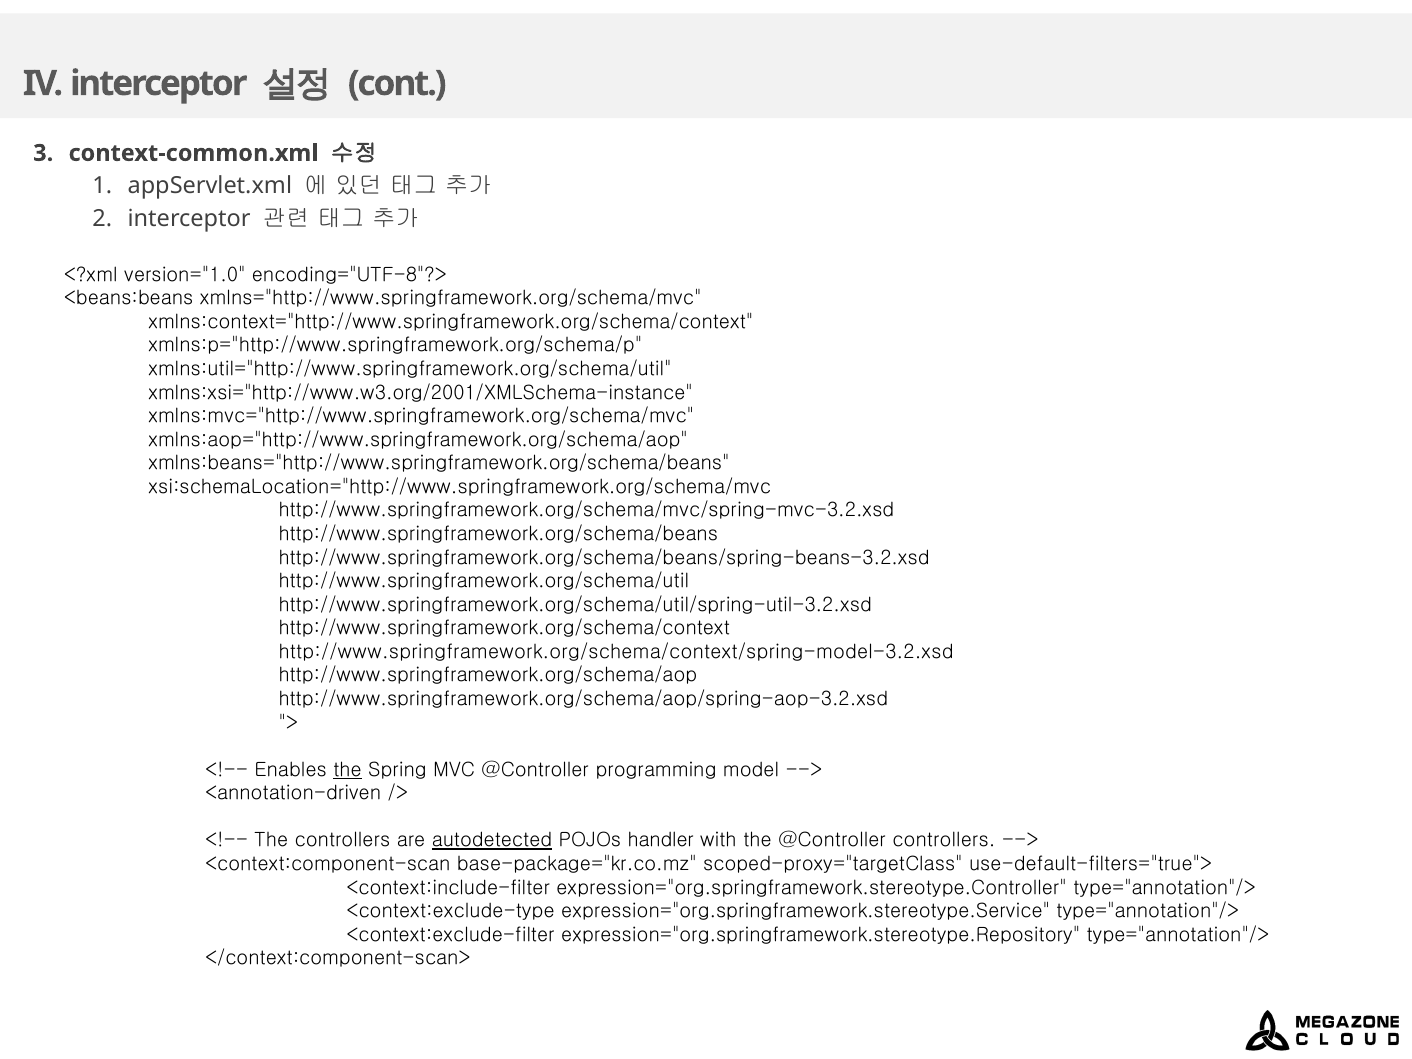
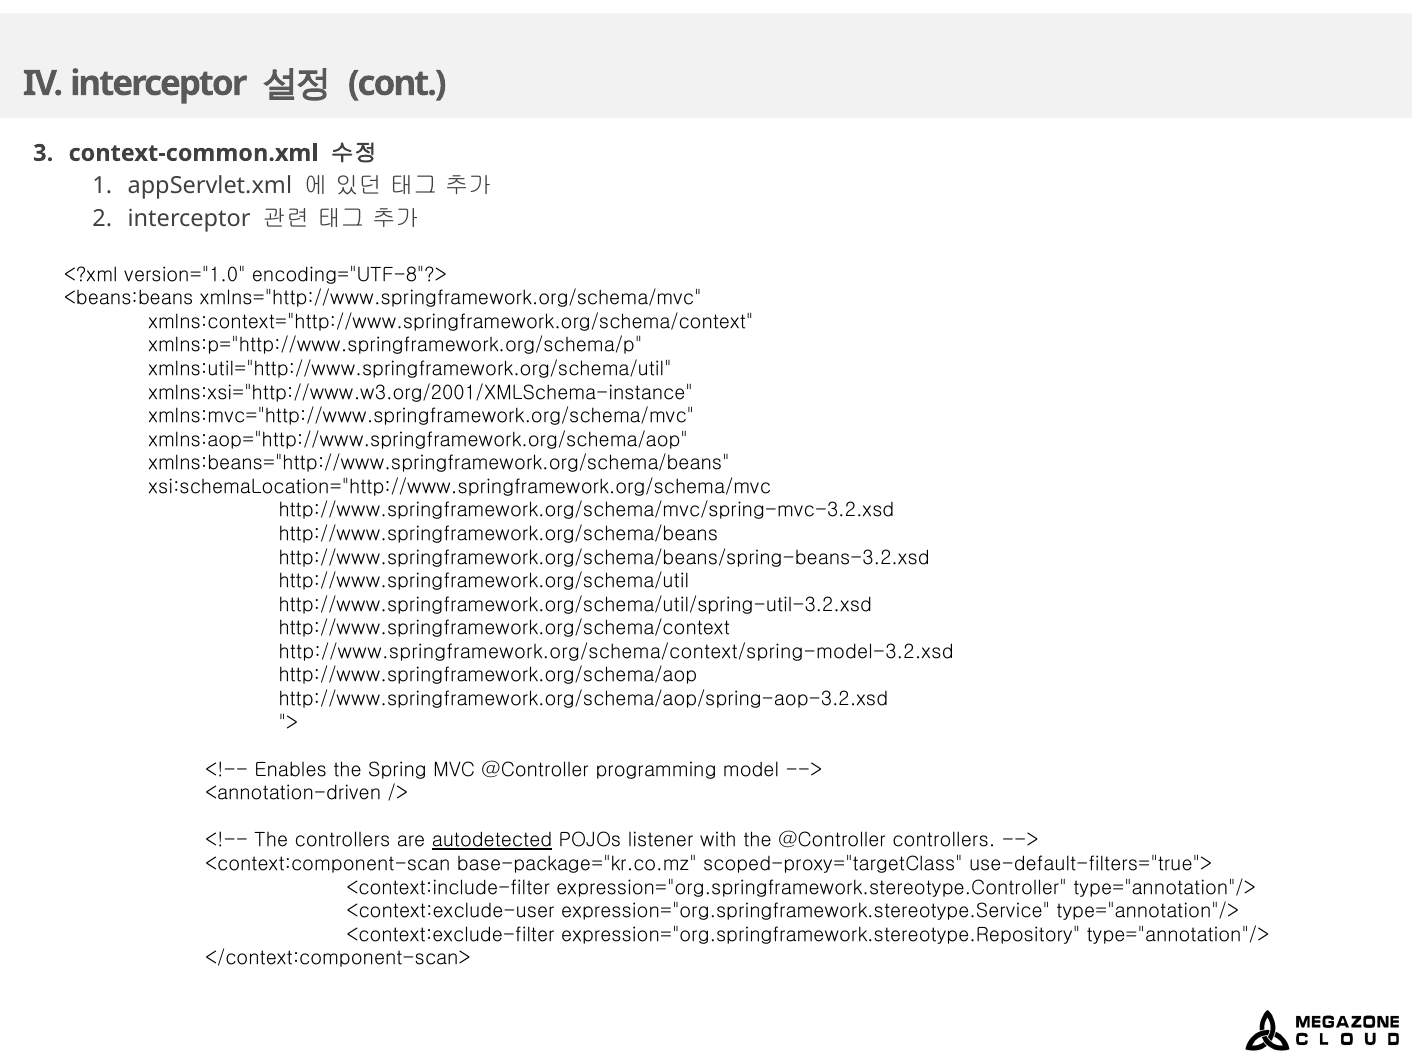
the at (347, 770) underline: present -> none
handler: handler -> listener
<context:exclude-type: <context:exclude-type -> <context:exclude-user
